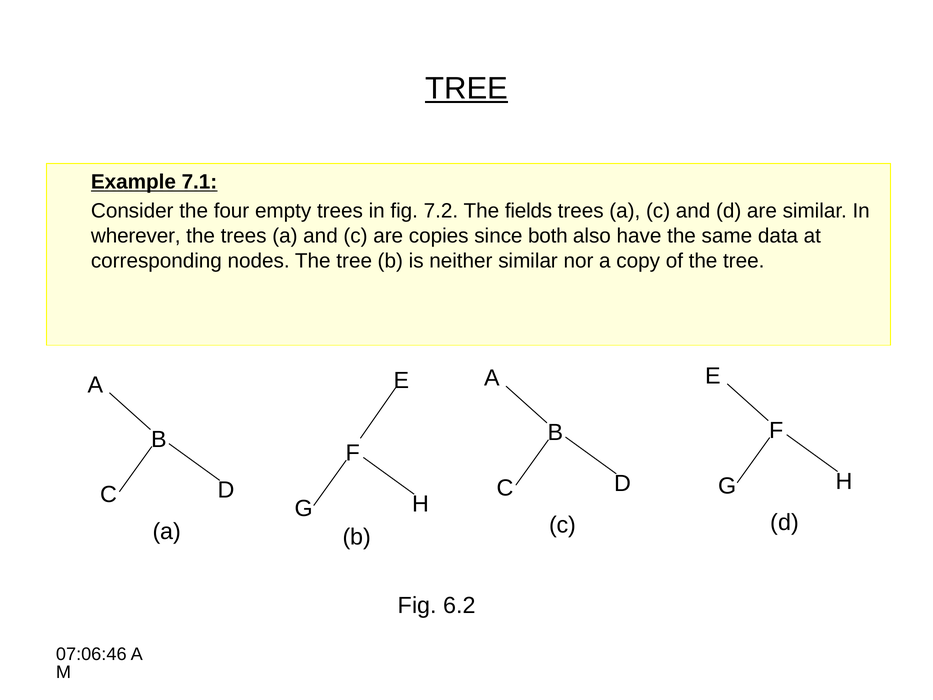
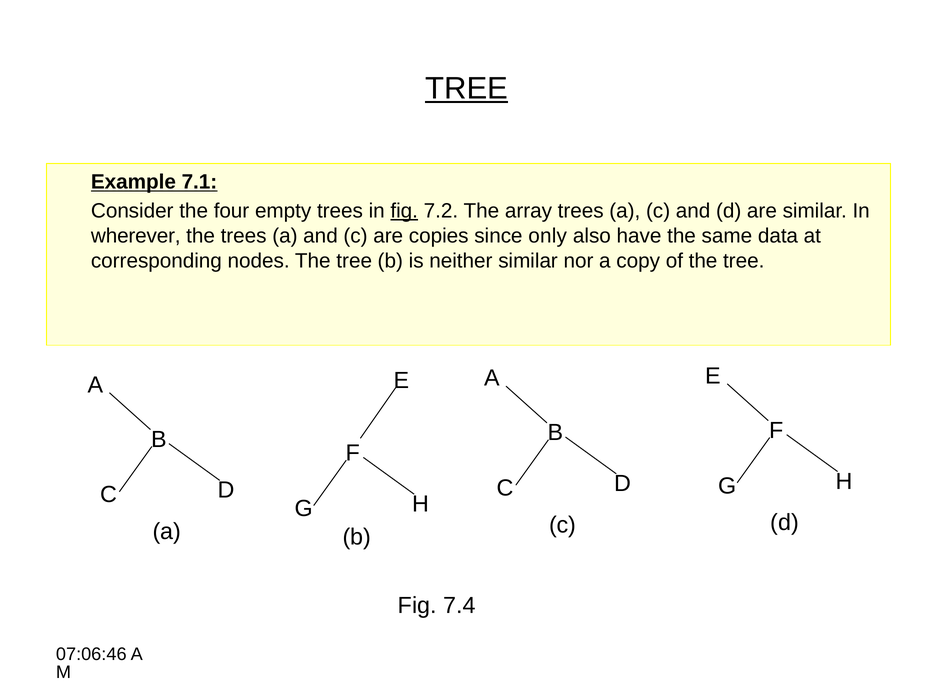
fig at (404, 211) underline: none -> present
fields: fields -> array
both: both -> only
6.2: 6.2 -> 7.4
